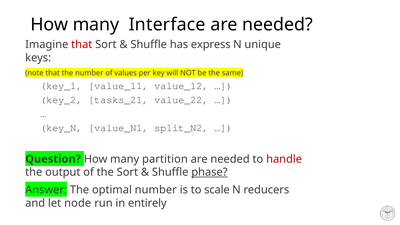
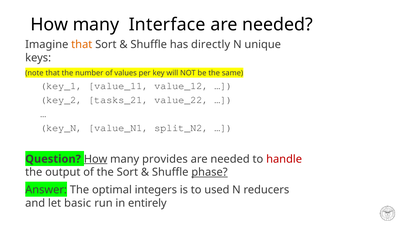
that at (82, 45) colour: red -> orange
express: express -> directly
How at (96, 159) underline: none -> present
partition: partition -> provides
optimal number: number -> integers
scale: scale -> used
node: node -> basic
